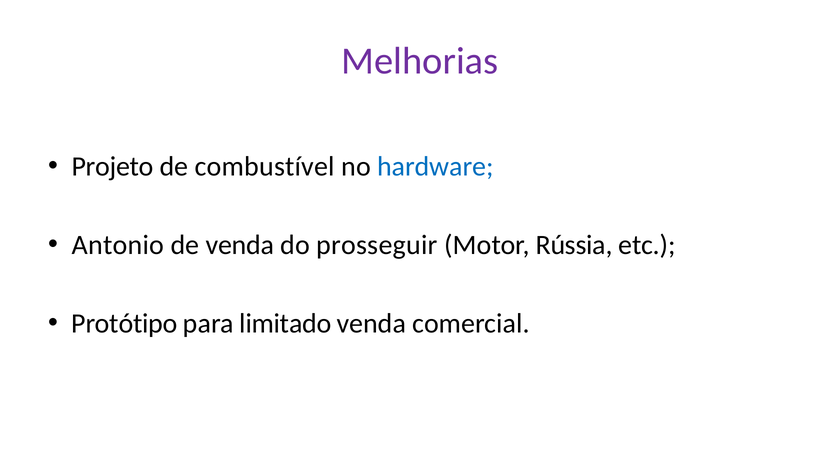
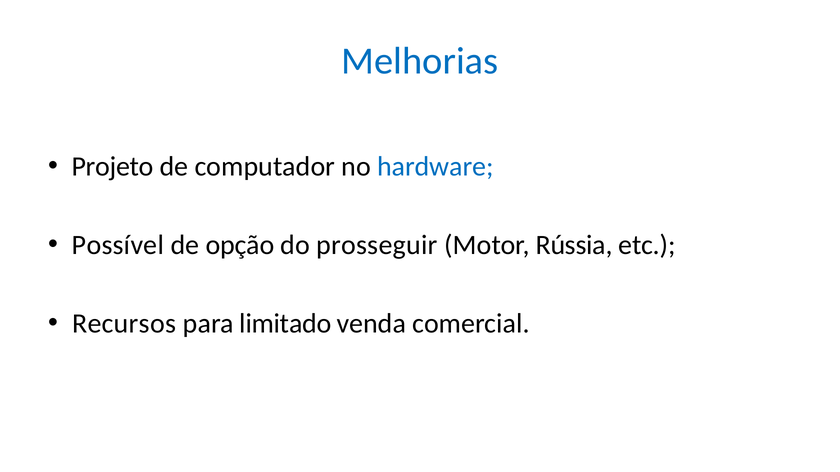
Melhorias colour: purple -> blue
combustível: combustível -> computador
Antonio: Antonio -> Possível
de venda: venda -> opção
Protótipo: Protótipo -> Recursos
